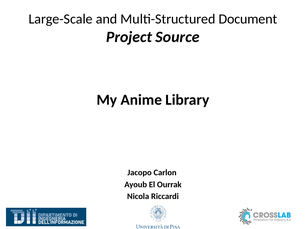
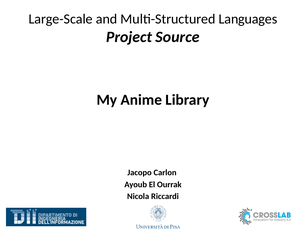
Document: Document -> Languages
